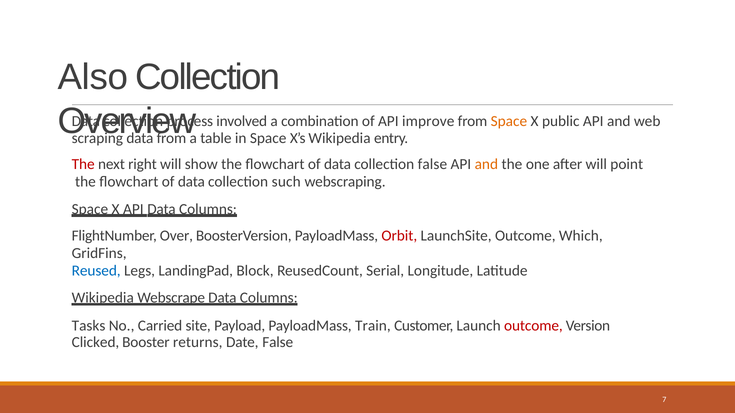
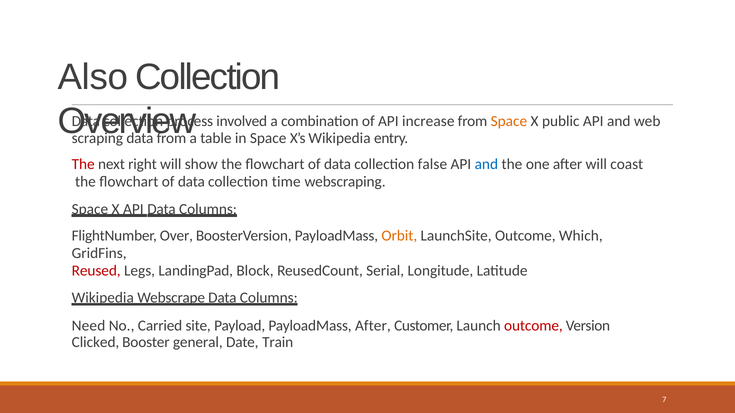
improve: improve -> increase
and at (486, 164) colour: orange -> blue
point: point -> coast
such: such -> time
Orbit colour: red -> orange
Reused colour: blue -> red
Tasks: Tasks -> Need
PayloadMass Train: Train -> After
returns: returns -> general
Date False: False -> Train
